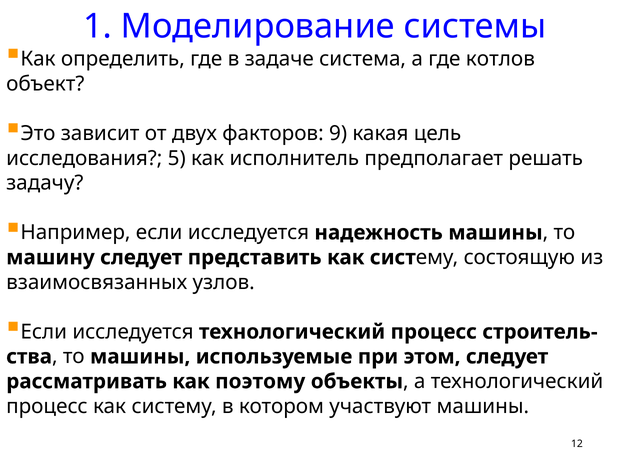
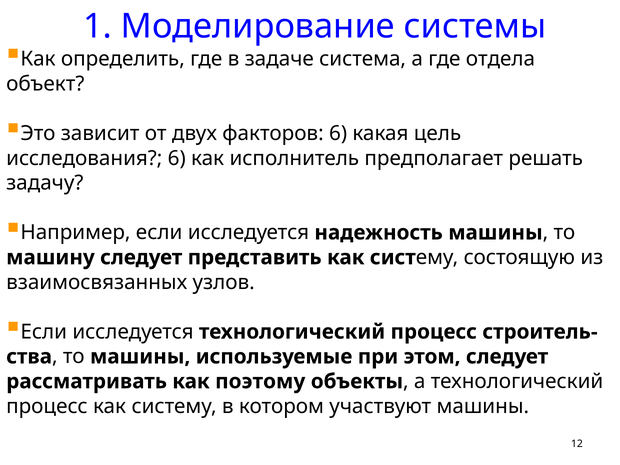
котлов: котлов -> отдела
факторов 9: 9 -> 6
исследования 5: 5 -> 6
